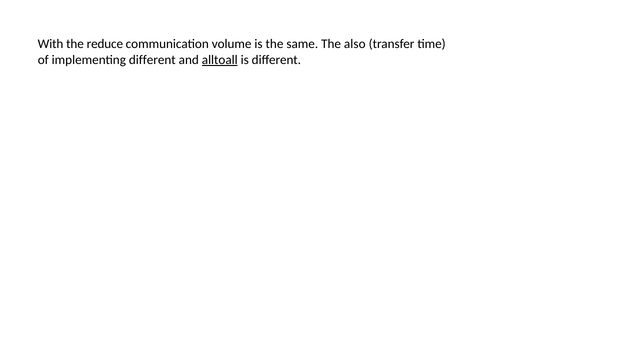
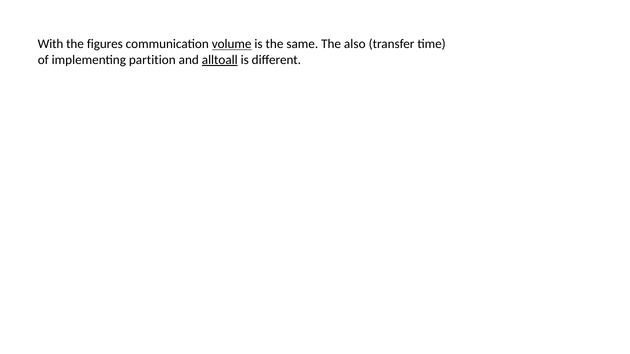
reduce: reduce -> figures
volume underline: none -> present
implementing different: different -> partition
